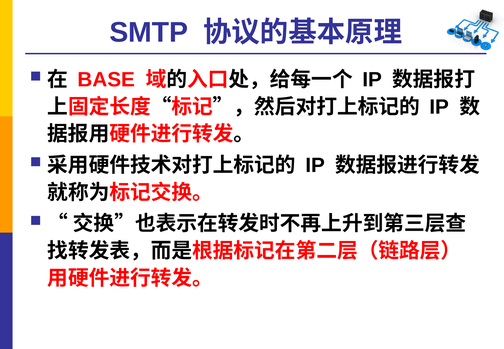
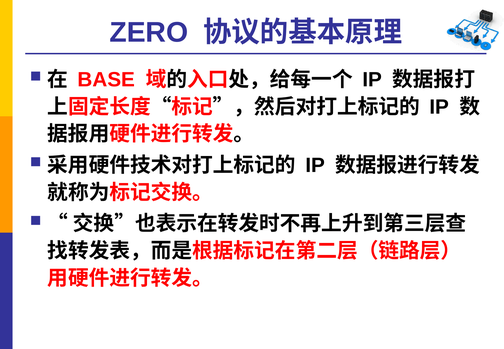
SMTP: SMTP -> ZERO
